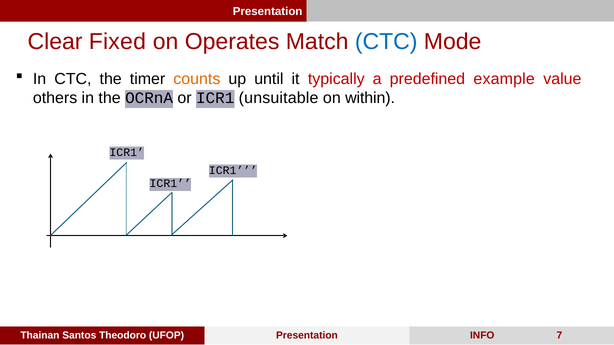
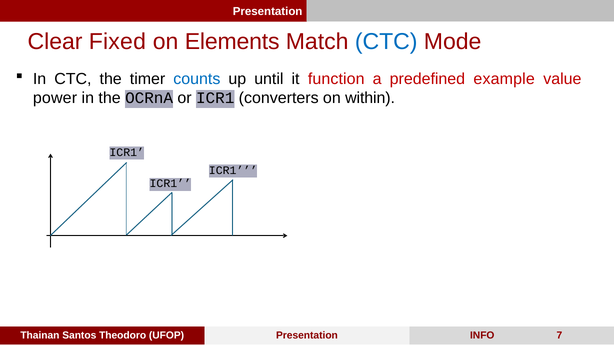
Operates: Operates -> Elements
counts colour: orange -> blue
typically: typically -> function
others: others -> power
unsuitable: unsuitable -> converters
